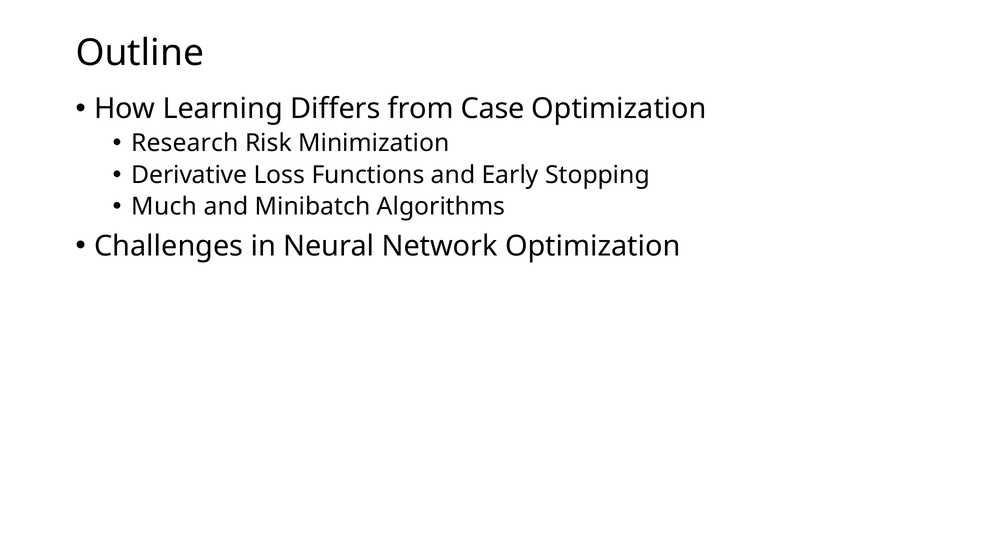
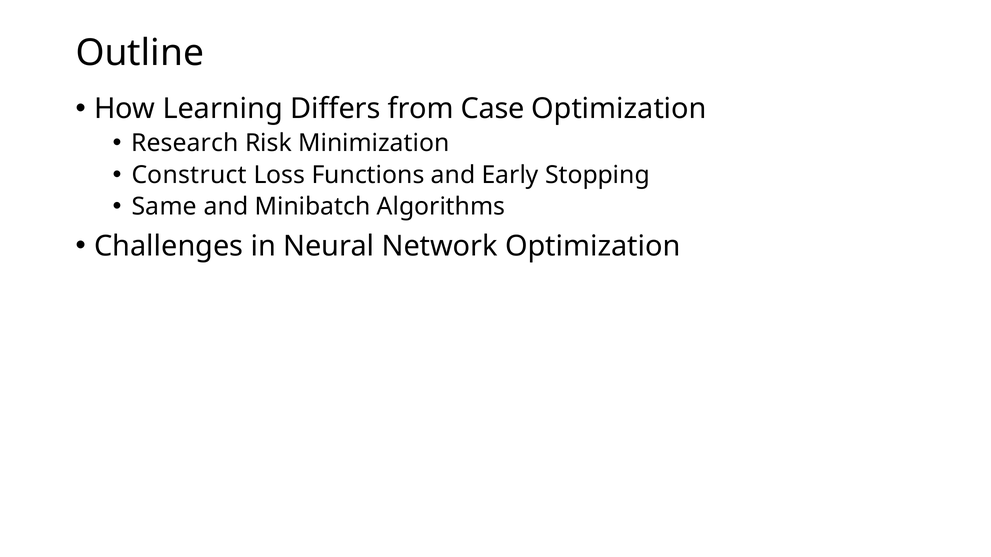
Derivative: Derivative -> Construct
Much: Much -> Same
